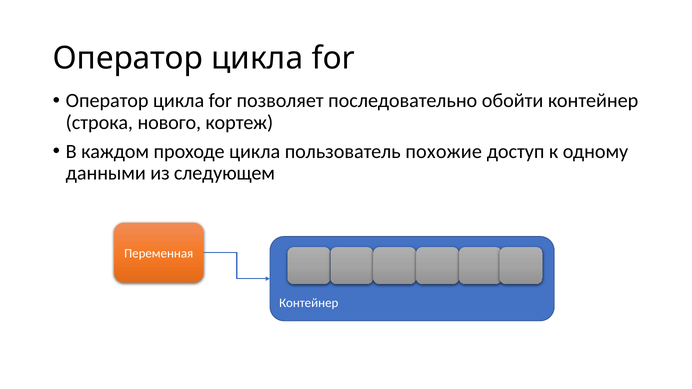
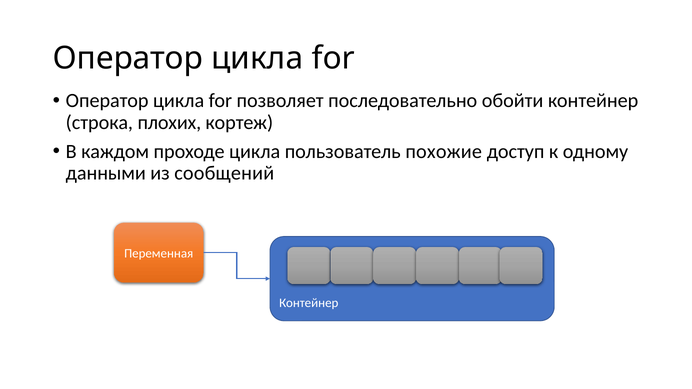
нового: нового -> плохих
следующем: следующем -> сообщений
